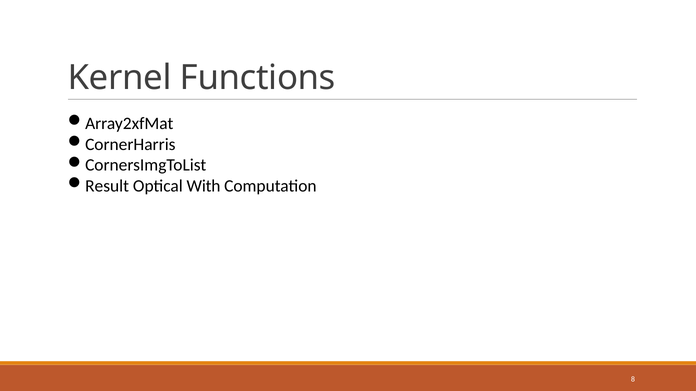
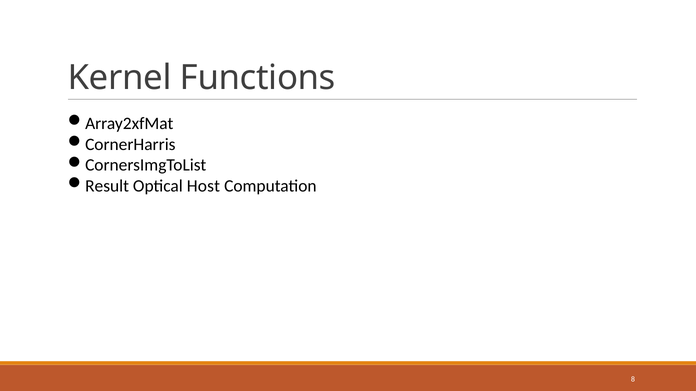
With: With -> Host
